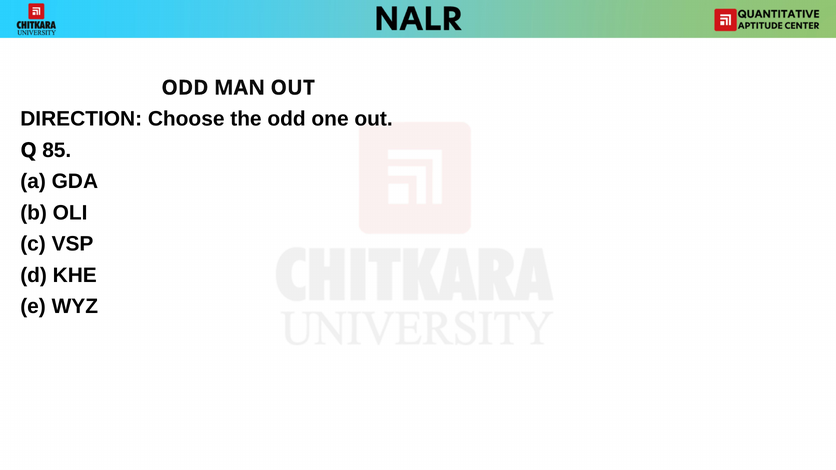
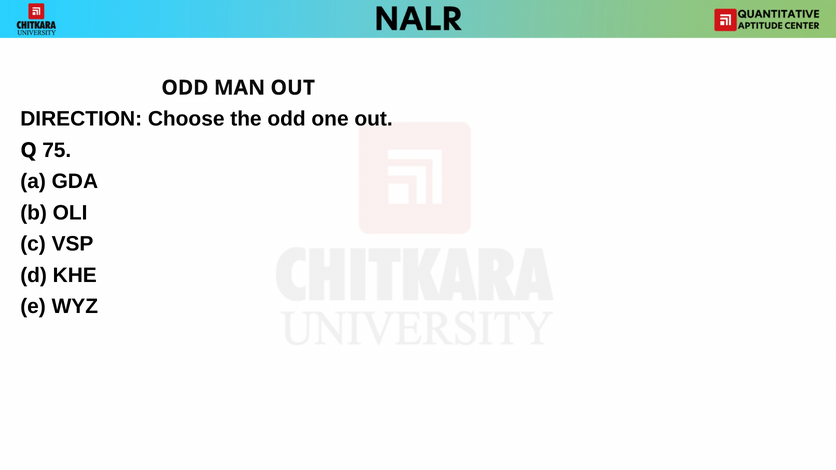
85: 85 -> 75
